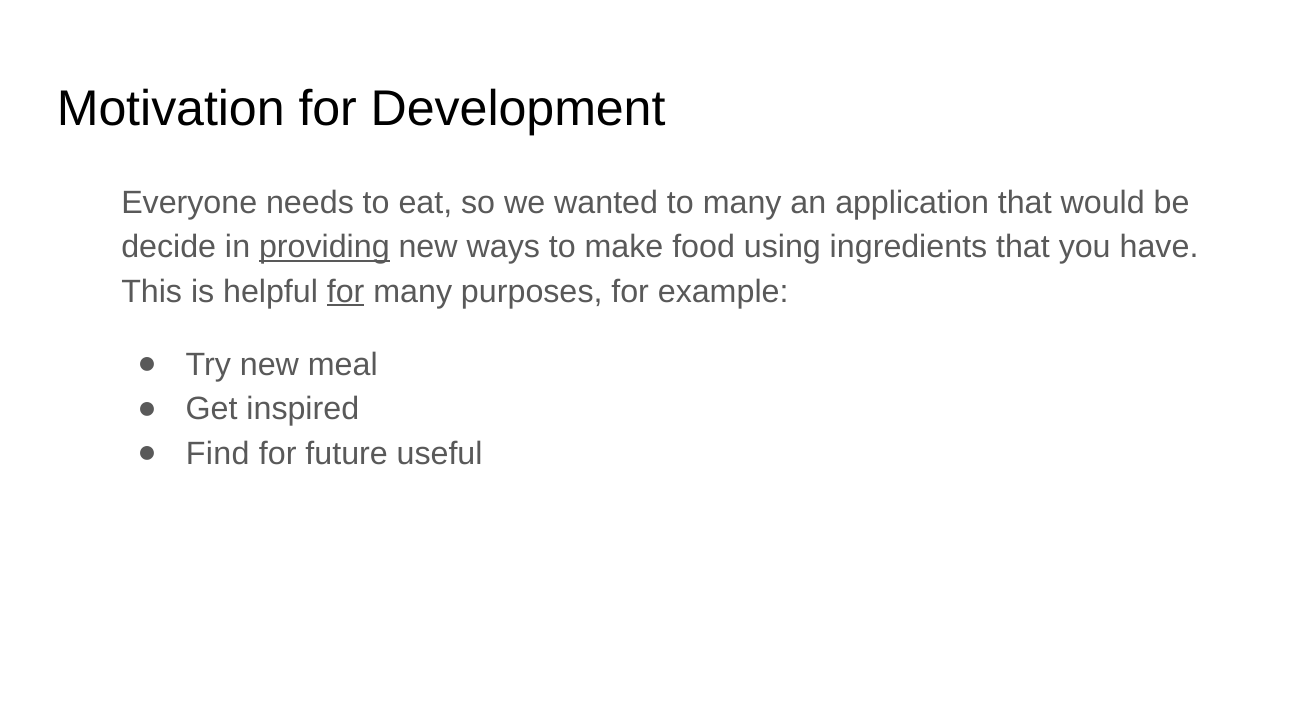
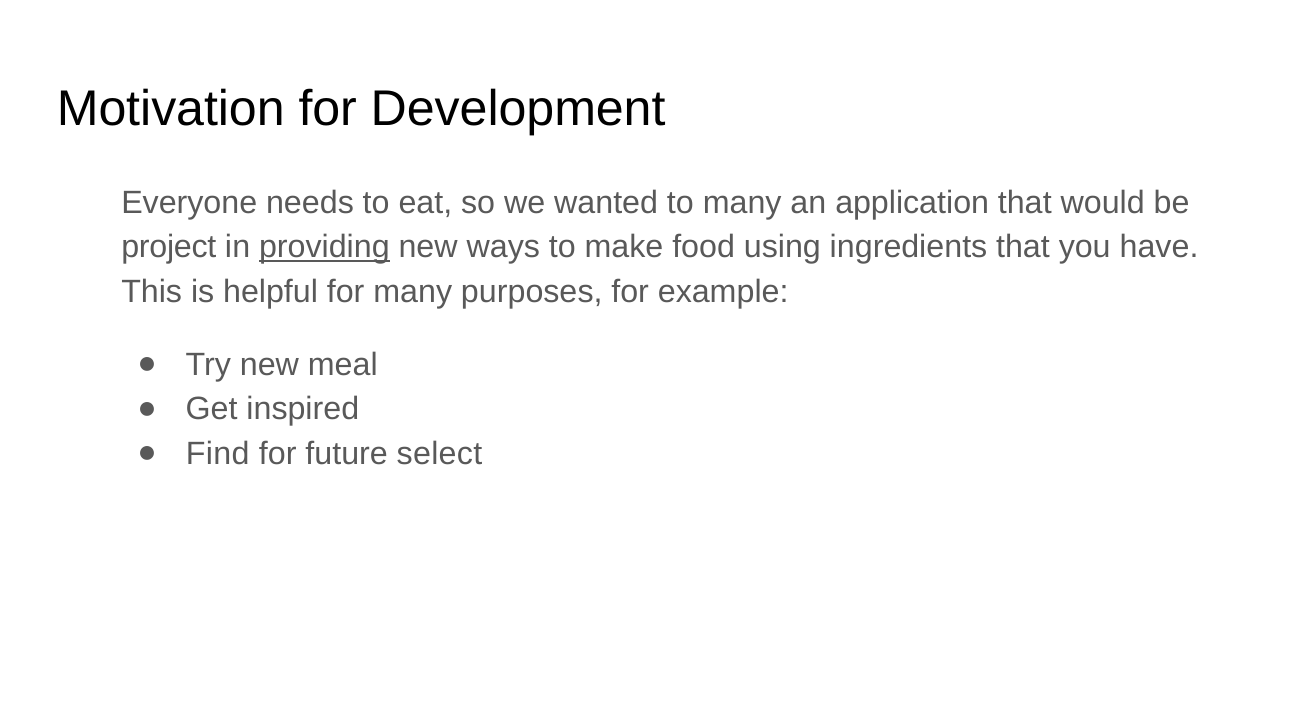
decide: decide -> project
for at (346, 292) underline: present -> none
useful: useful -> select
